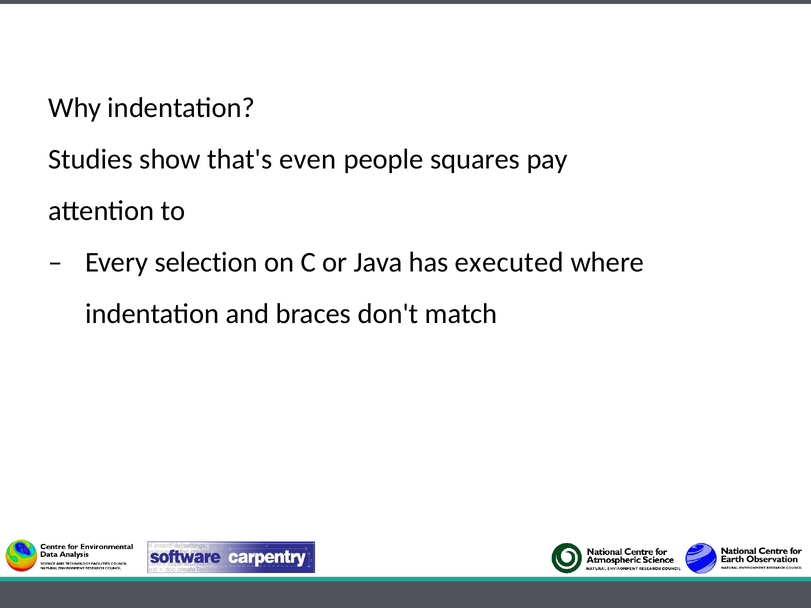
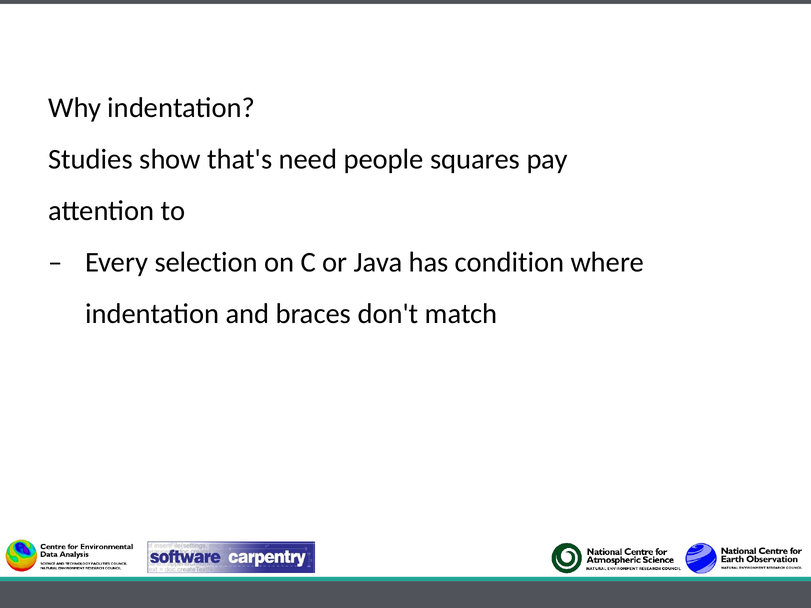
even: even -> need
executed: executed -> condition
